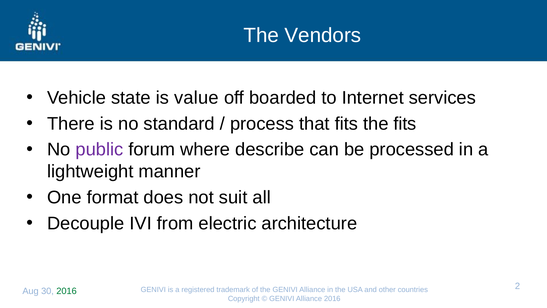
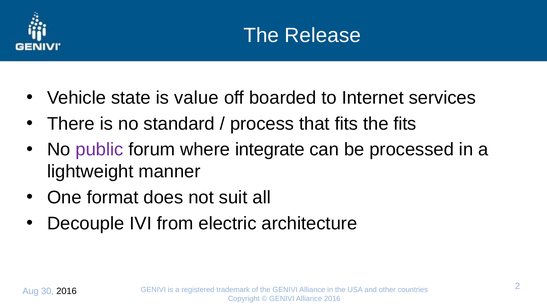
Vendors: Vendors -> Release
describe: describe -> integrate
2016 at (67, 292) colour: green -> black
